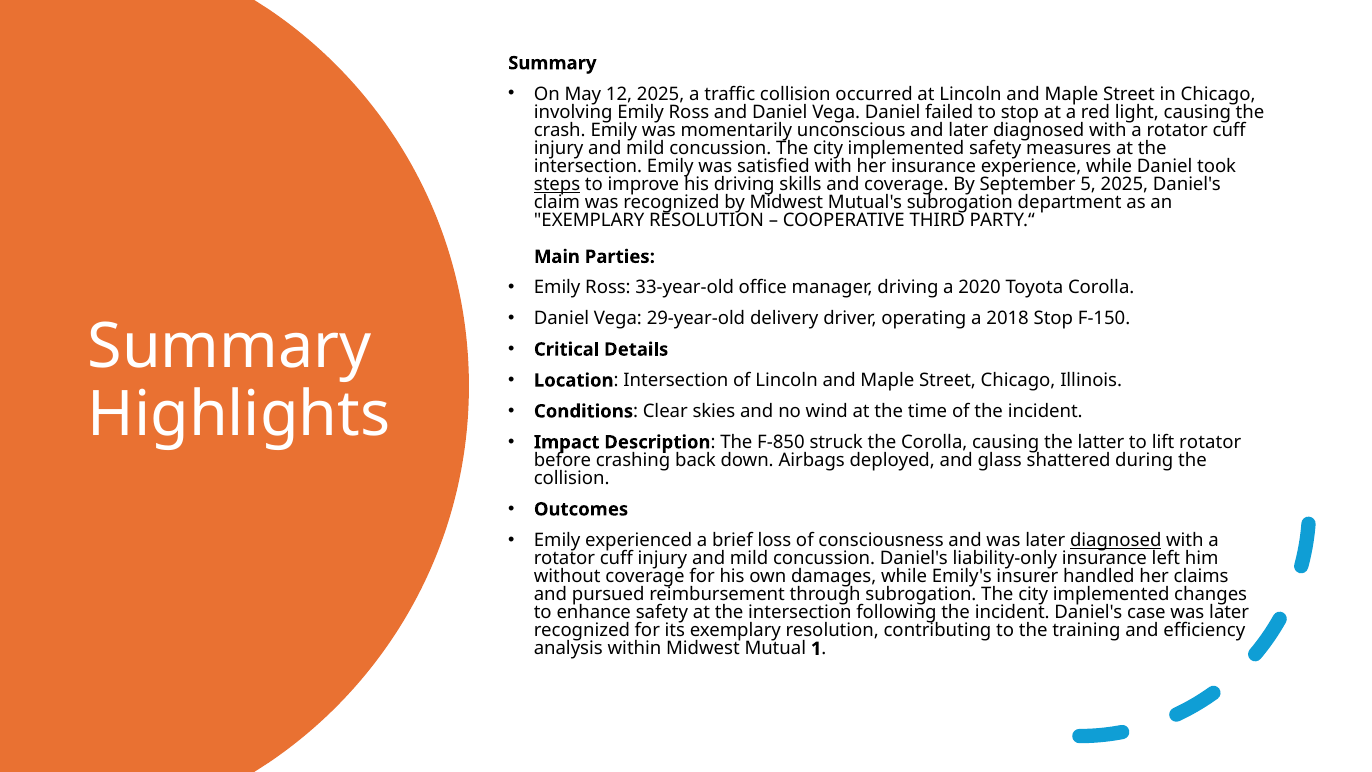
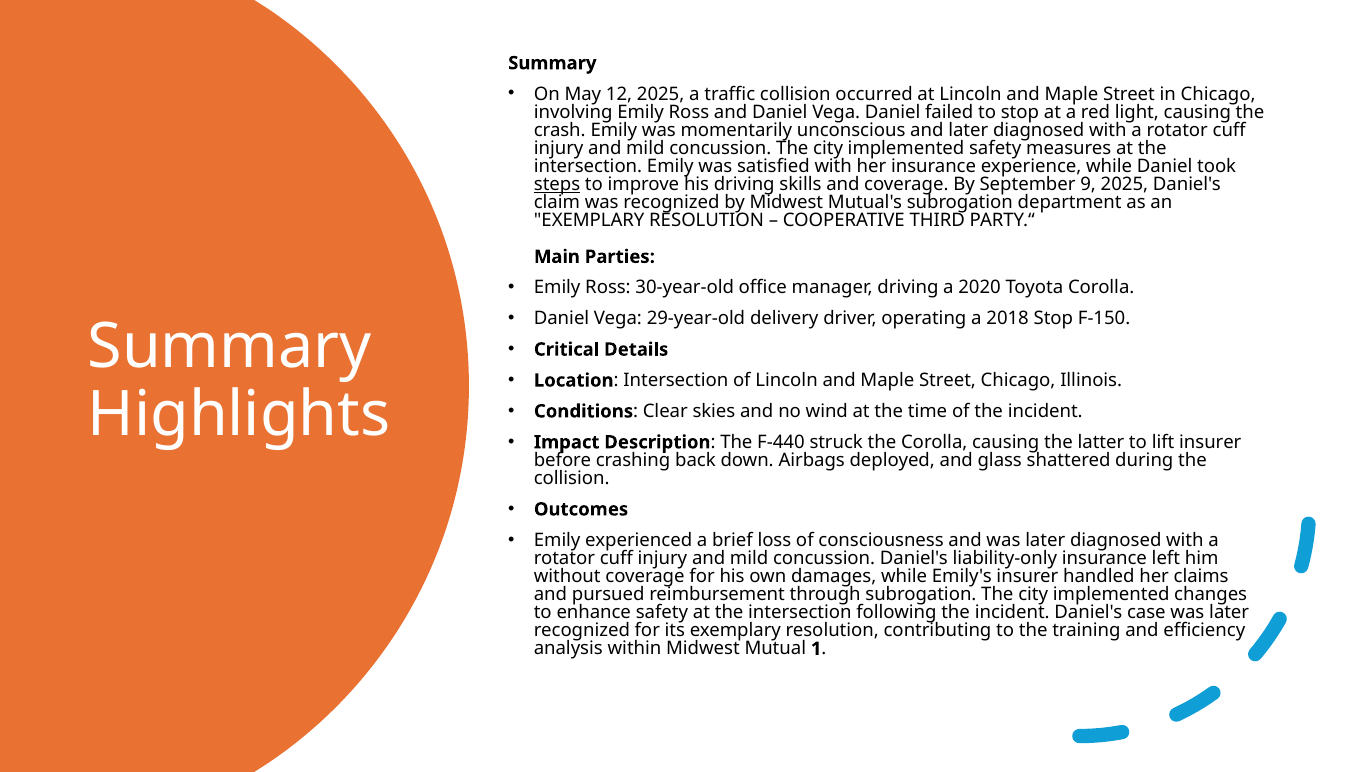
5: 5 -> 9
33-year-old: 33-year-old -> 30-year-old
F-850: F-850 -> F-440
lift rotator: rotator -> insurer
diagnosed at (1116, 540) underline: present -> none
